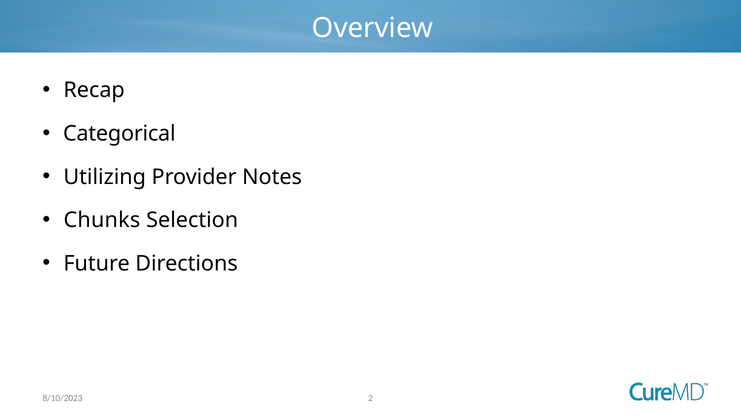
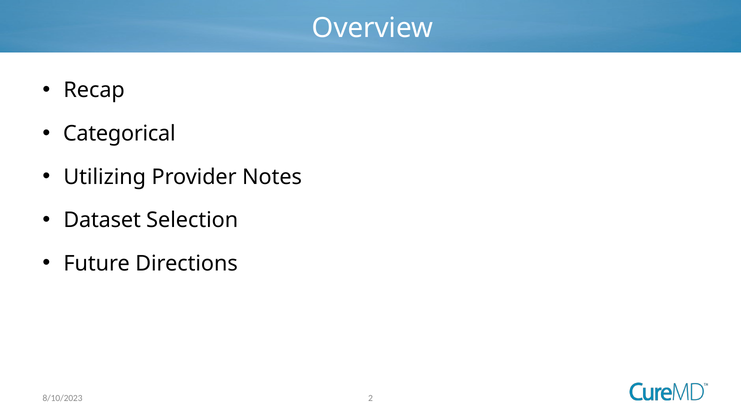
Chunks: Chunks -> Dataset
